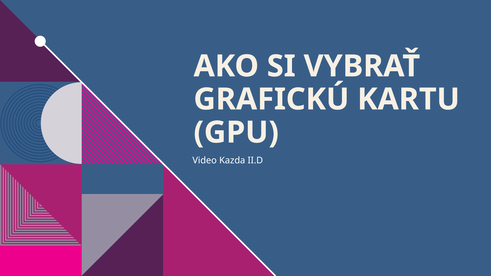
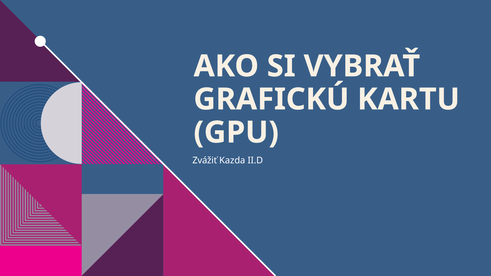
Video: Video -> Zvážiť
